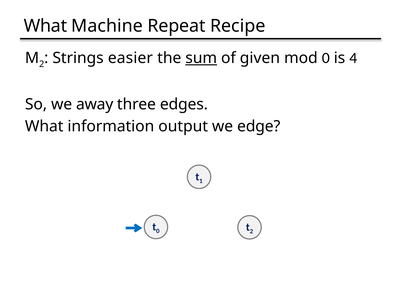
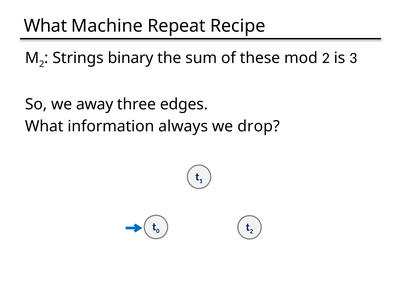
easier: easier -> binary
sum underline: present -> none
given: given -> these
mod 0: 0 -> 2
4: 4 -> 3
output: output -> always
edge: edge -> drop
